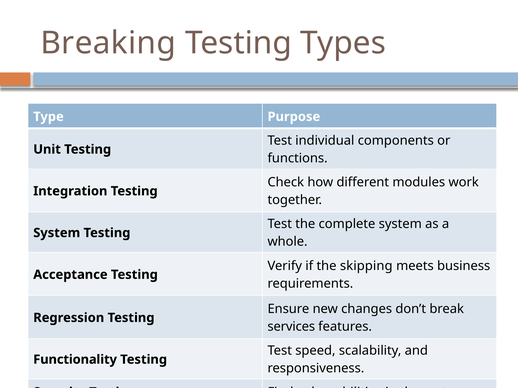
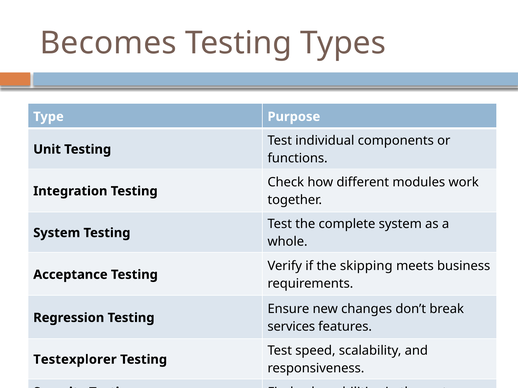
Breaking: Breaking -> Becomes
Functionality: Functionality -> Testexplorer
